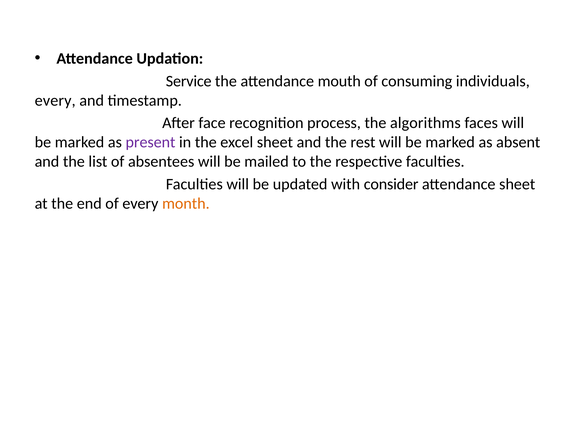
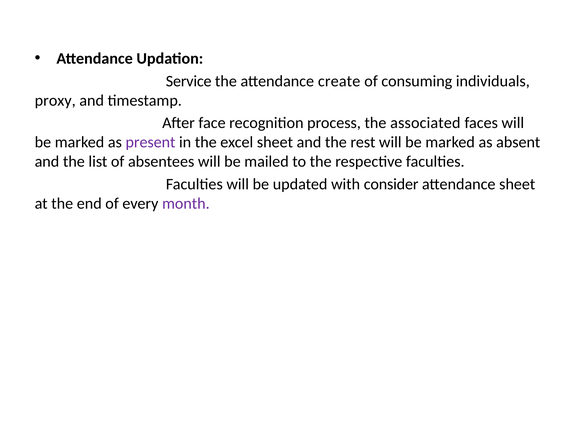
mouth: mouth -> create
every at (55, 101): every -> proxy
algorithms: algorithms -> associated
month colour: orange -> purple
